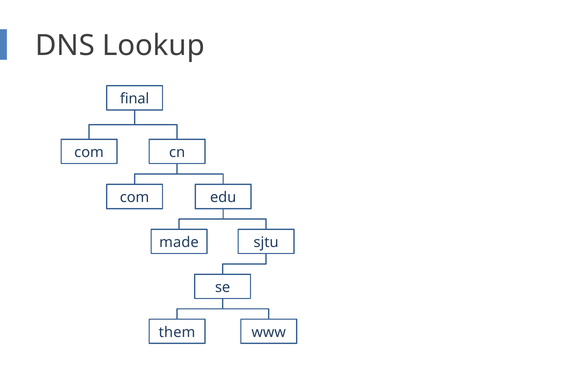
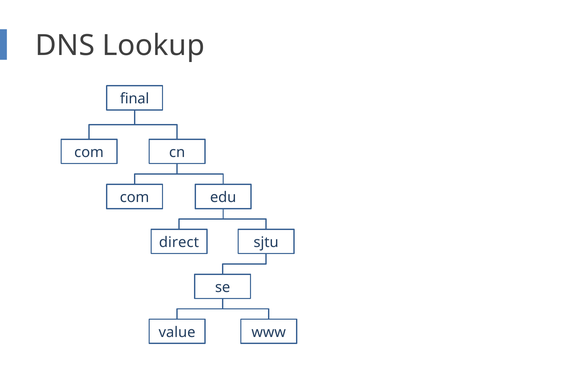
made: made -> direct
them: them -> value
